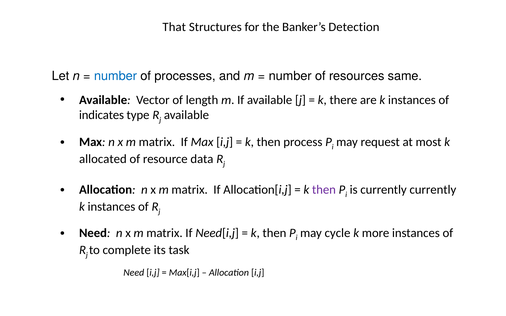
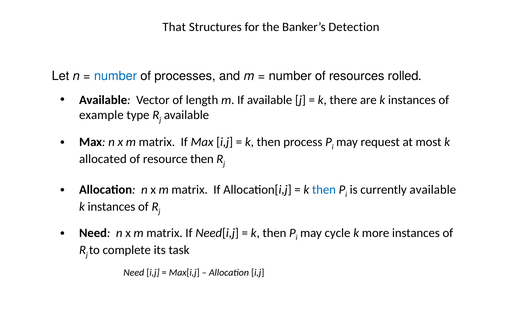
same: same -> rolled
indicates: indicates -> example
resource data: data -> then
then at (324, 190) colour: purple -> blue
currently currently: currently -> available
